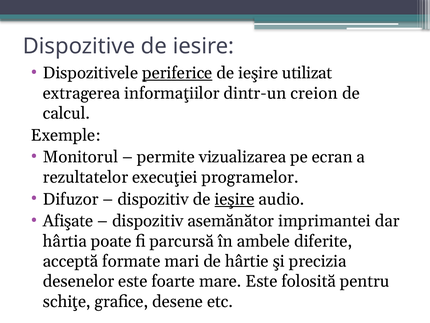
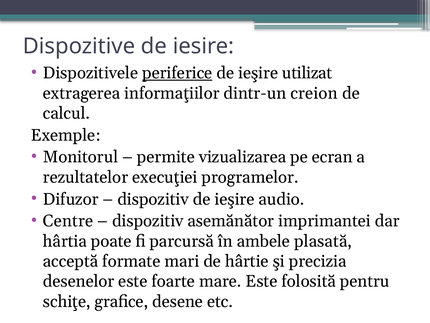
ieşire at (234, 199) underline: present -> none
Afişate: Afişate -> Centre
diferite: diferite -> plasată
